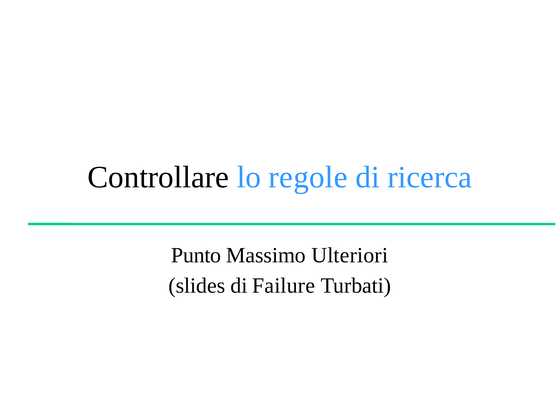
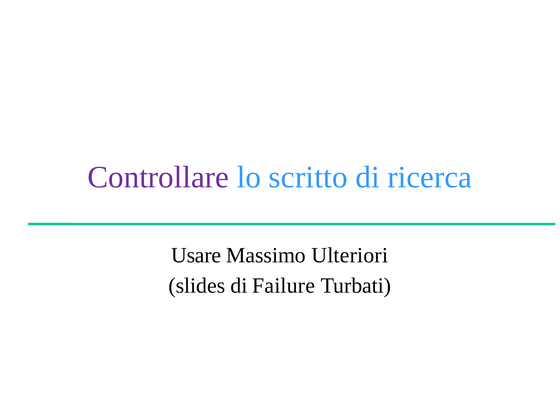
Controllare colour: black -> purple
regole: regole -> scritto
Punto: Punto -> Usare
